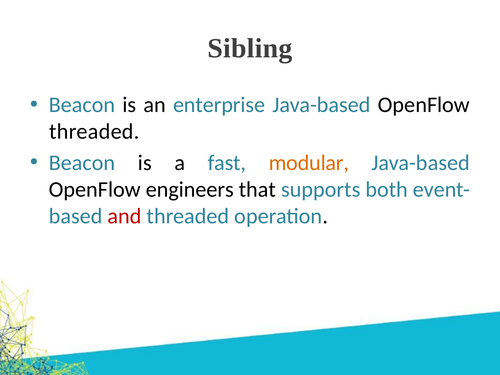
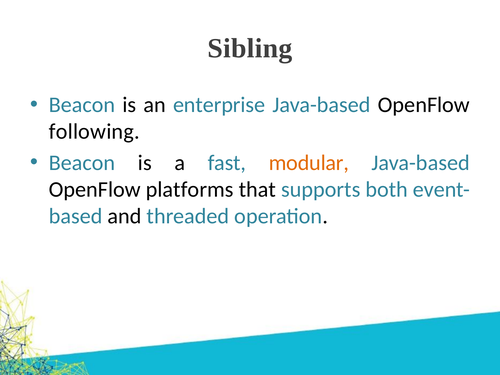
threaded at (94, 132): threaded -> following
engineers: engineers -> platforms
and colour: red -> black
